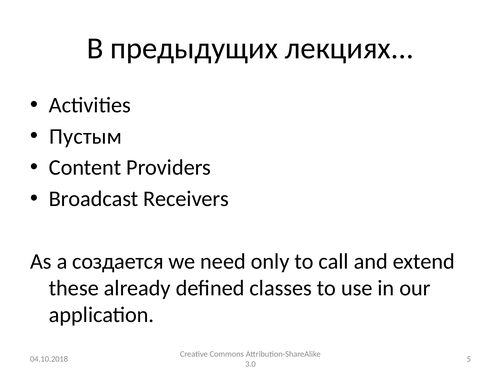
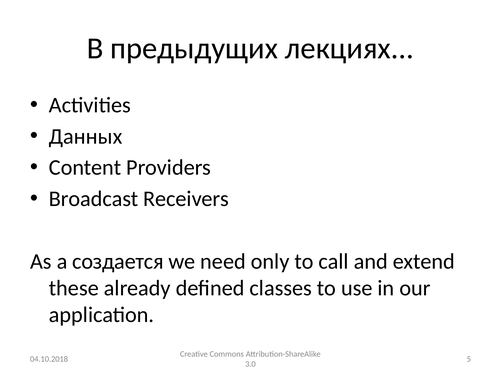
Пустым: Пустым -> Данных
